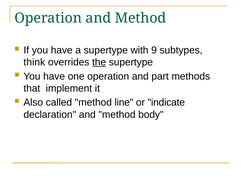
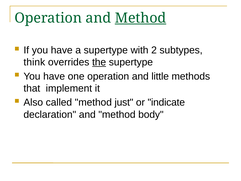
Method at (141, 18) underline: none -> present
9: 9 -> 2
part: part -> little
line: line -> just
